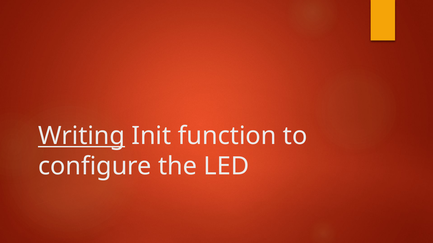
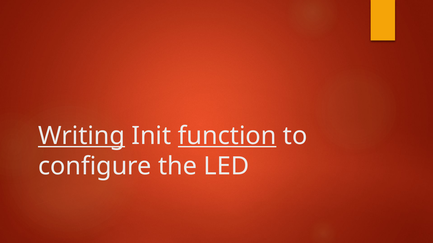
function underline: none -> present
